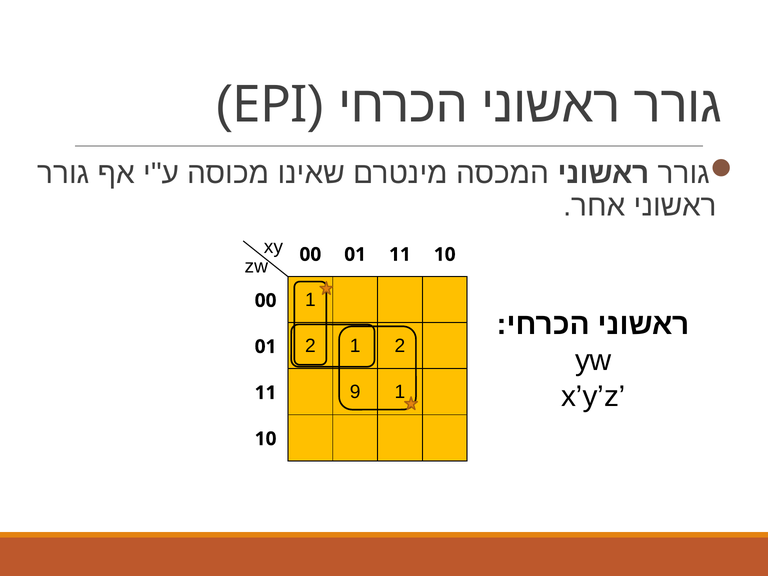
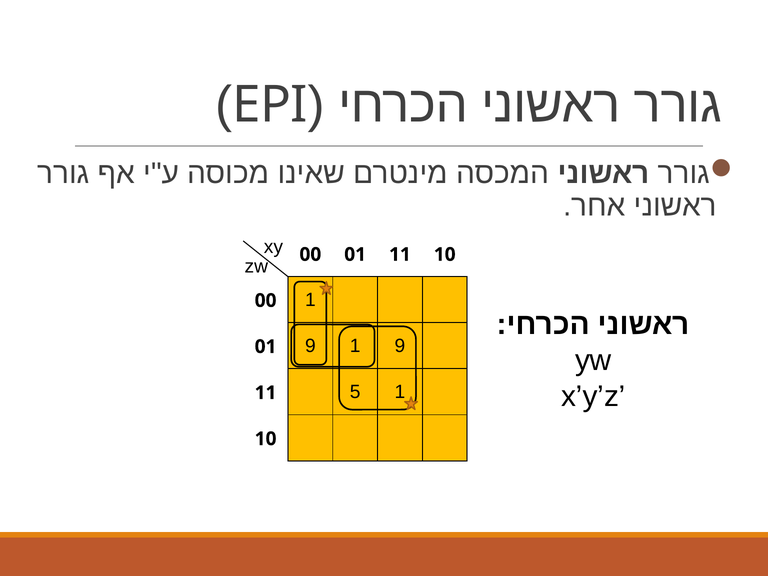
01 2: 2 -> 9
1 2: 2 -> 9
9: 9 -> 5
